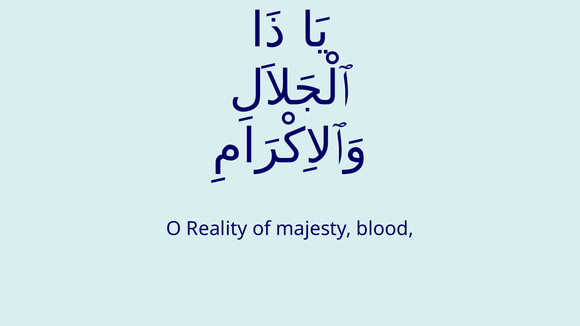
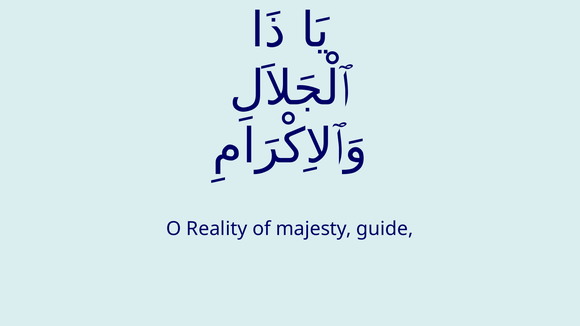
blood: blood -> guide
